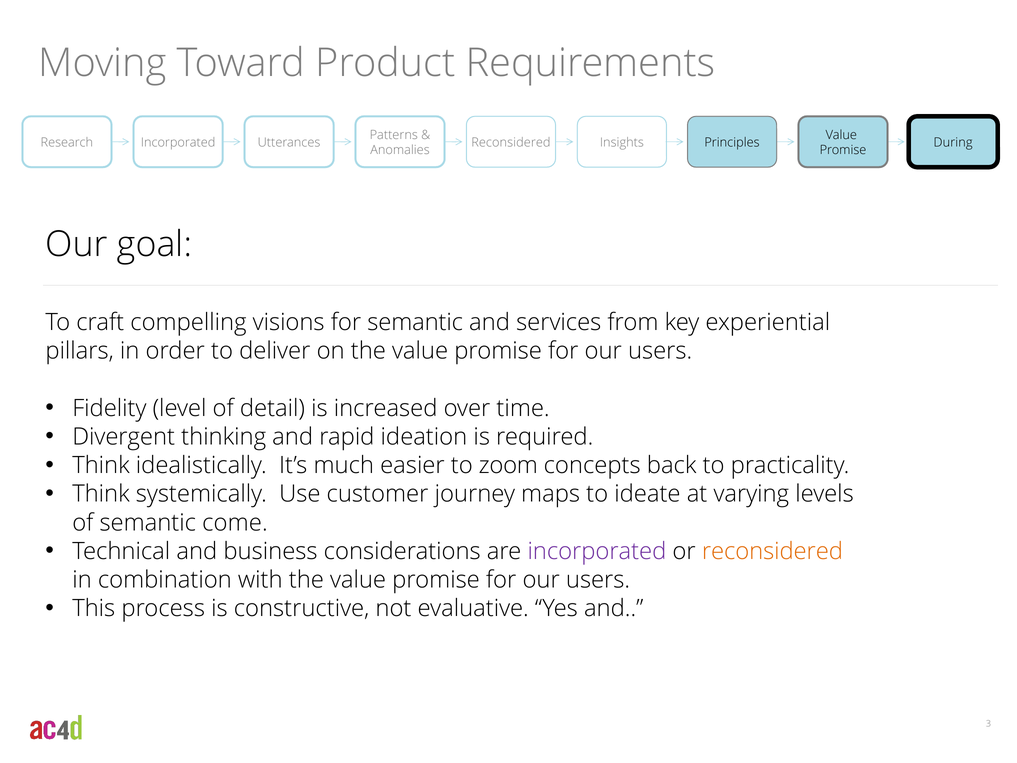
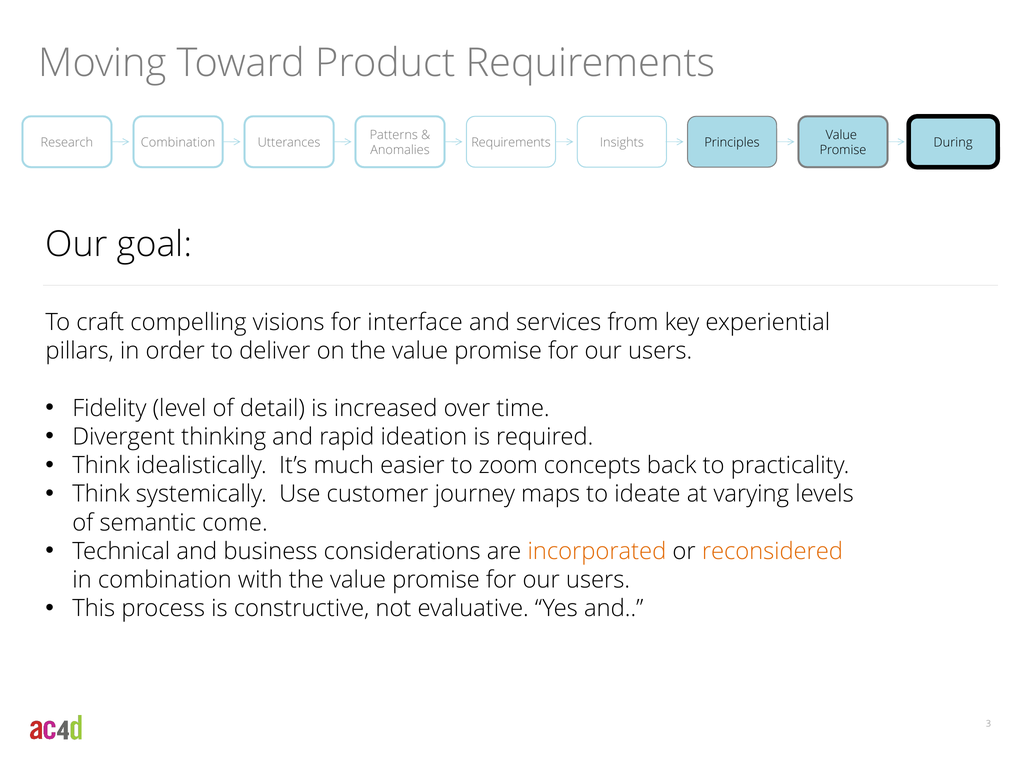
Research Incorporated: Incorporated -> Combination
Reconsidered at (511, 143): Reconsidered -> Requirements
for semantic: semantic -> interface
incorporated at (597, 551) colour: purple -> orange
